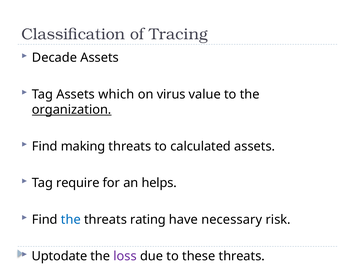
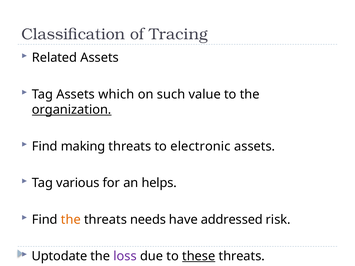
Decade: Decade -> Related
virus: virus -> such
calculated: calculated -> electronic
require: require -> various
the at (71, 220) colour: blue -> orange
rating: rating -> needs
necessary: necessary -> addressed
these underline: none -> present
